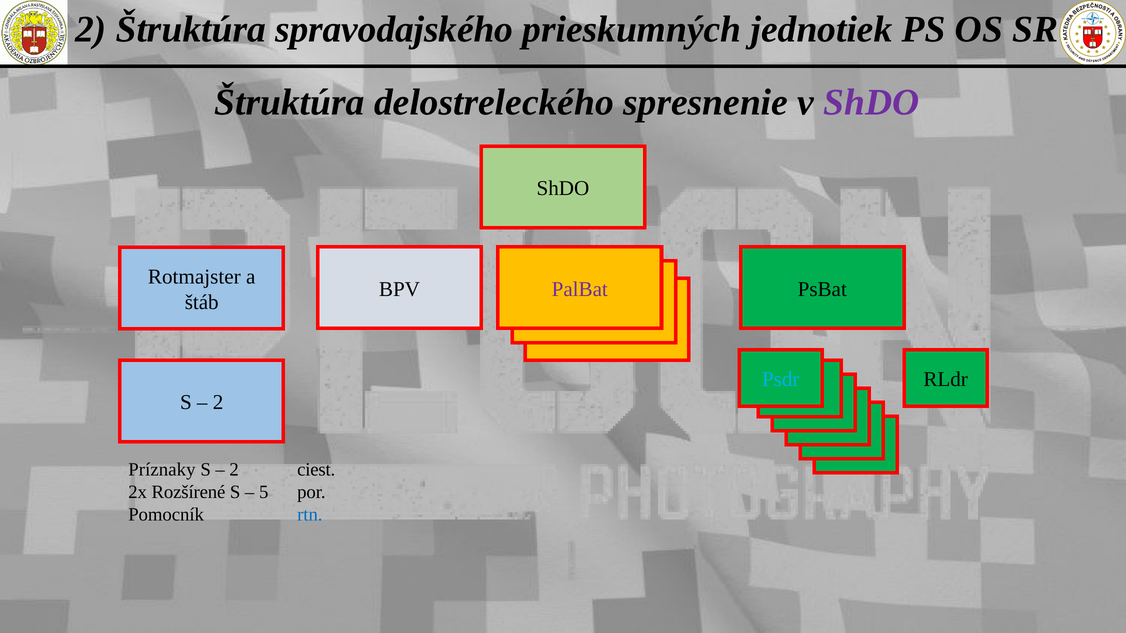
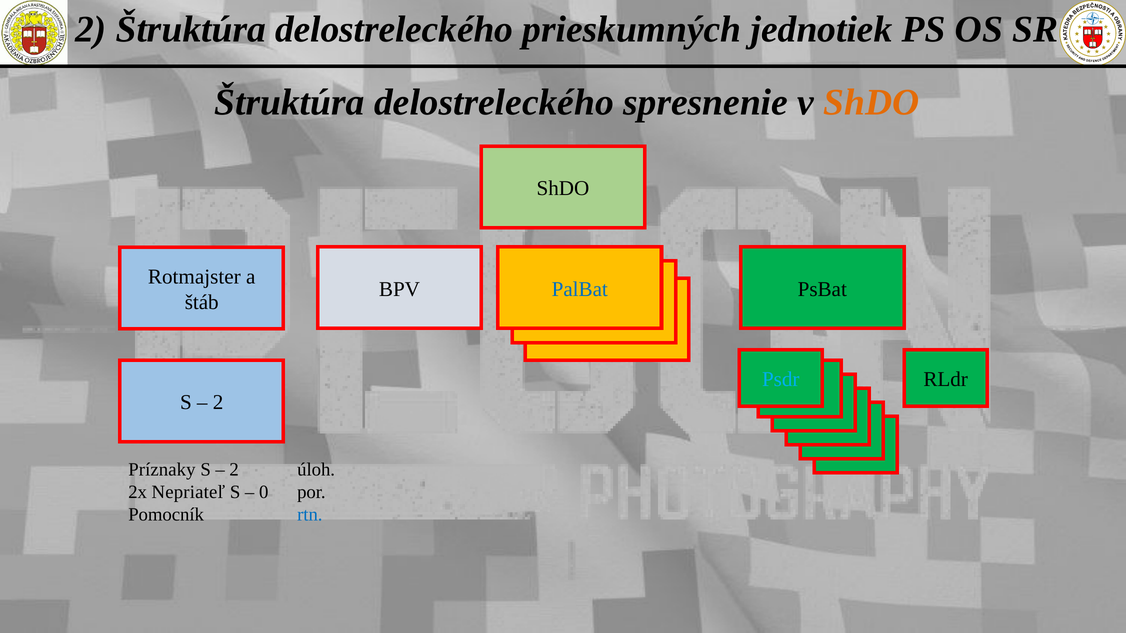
2 Štruktúra spravodajského: spravodajského -> delostreleckého
ShDO at (871, 102) colour: purple -> orange
PalBat colour: purple -> blue
ciest: ciest -> úloh
Rozšírené: Rozšírené -> Nepriateľ
5: 5 -> 0
